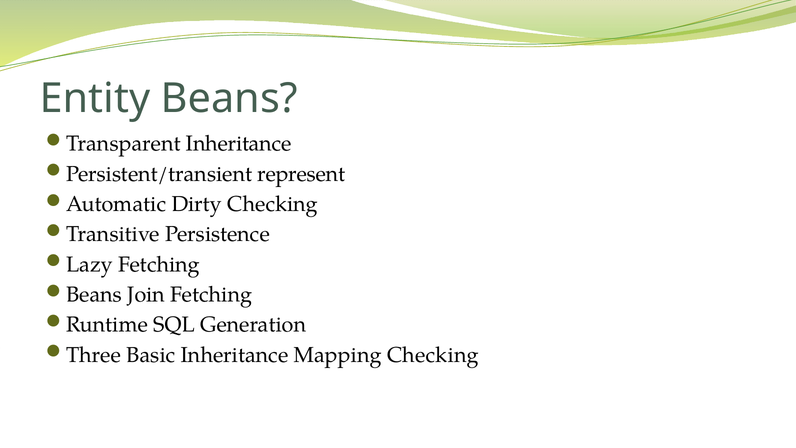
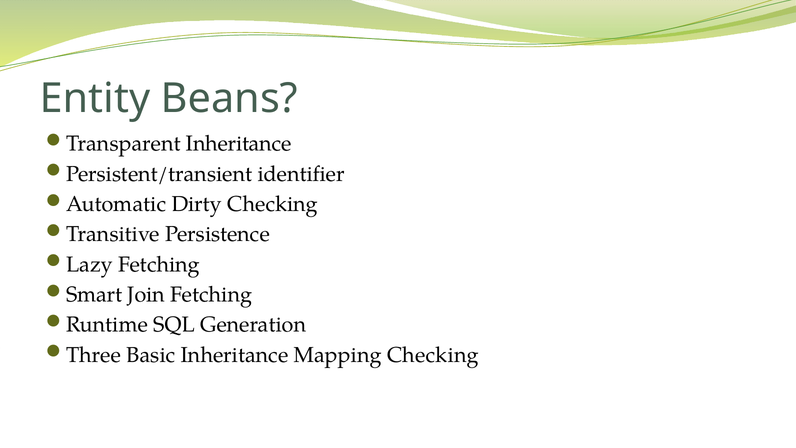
represent: represent -> identifier
Beans at (94, 295): Beans -> Smart
